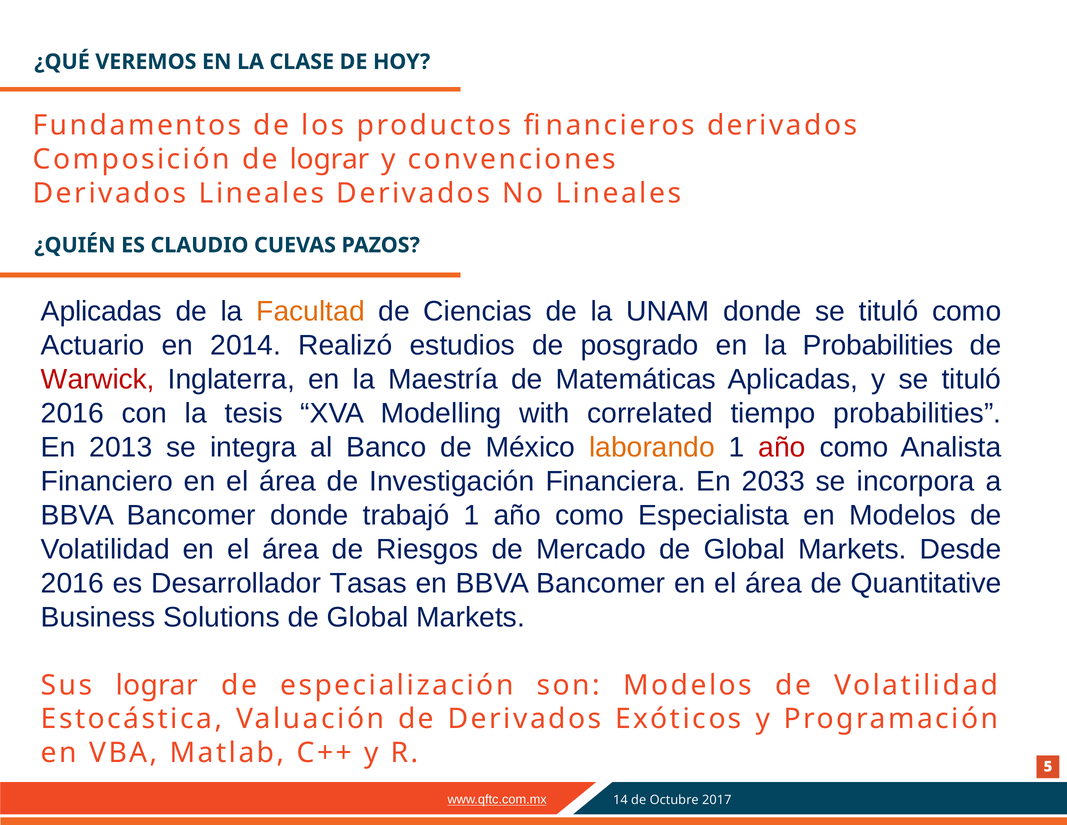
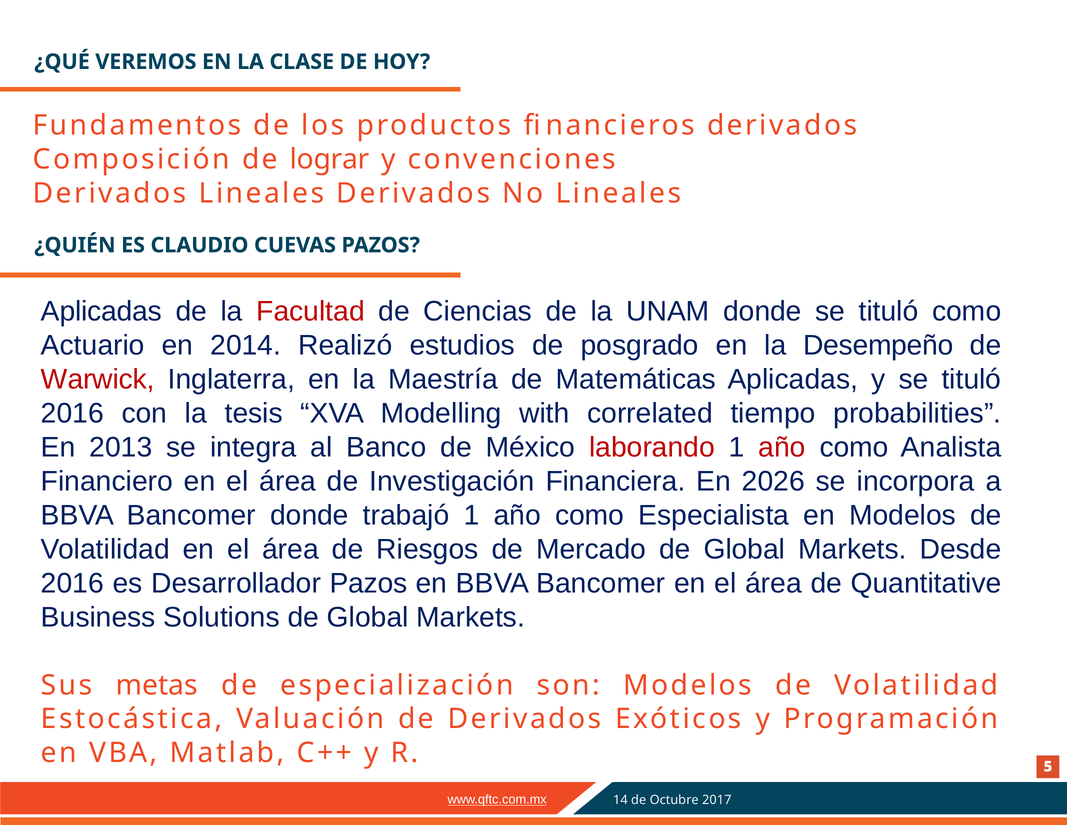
Facultad colour: orange -> red
la Probabilities: Probabilities -> Desempeño
laborando colour: orange -> red
2033: 2033 -> 2026
Desarrollador Tasas: Tasas -> Pazos
Sus lograr: lograr -> metas
